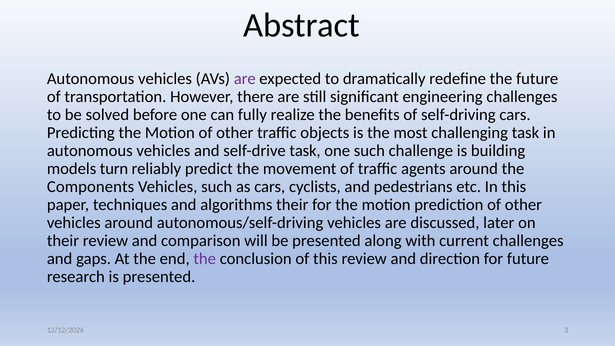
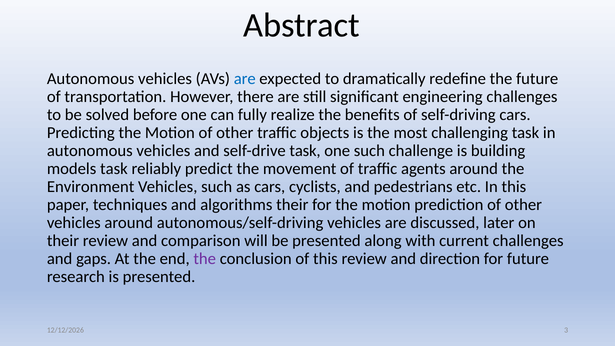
are at (245, 79) colour: purple -> blue
models turn: turn -> task
Components: Components -> Environment
